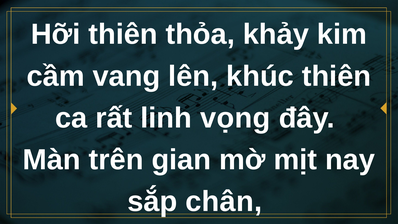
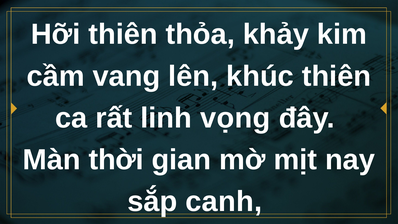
trên: trên -> thời
chân: chân -> canh
